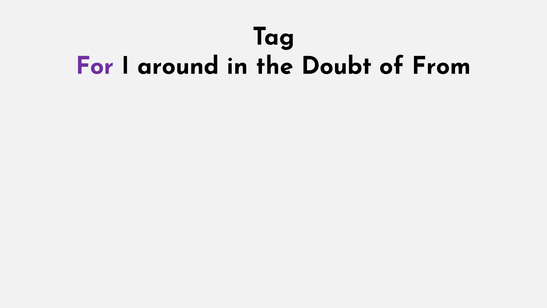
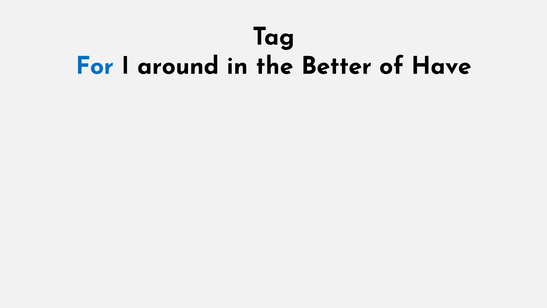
For colour: purple -> blue
Doubt: Doubt -> Better
From: From -> Have
